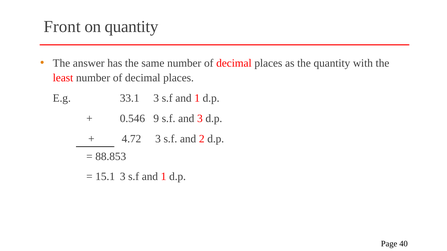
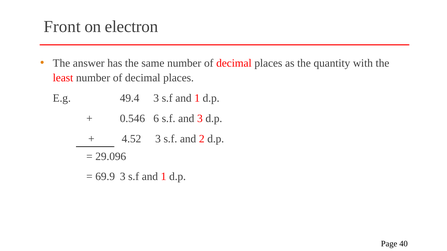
on quantity: quantity -> electron
33.1: 33.1 -> 49.4
9: 9 -> 6
4.72: 4.72 -> 4.52
88.853: 88.853 -> 29.096
15.1: 15.1 -> 69.9
